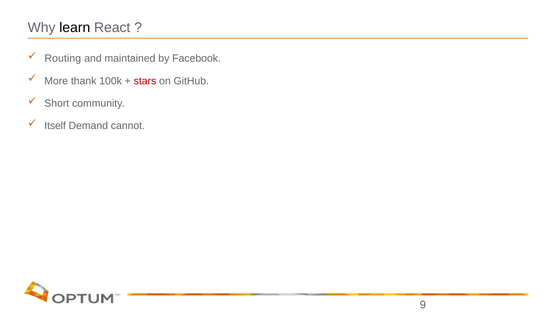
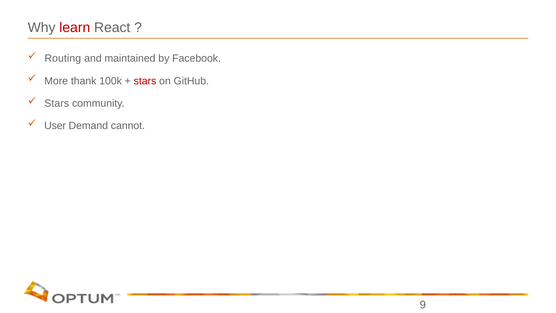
learn colour: black -> red
Short at (57, 103): Short -> Stars
Itself: Itself -> User
